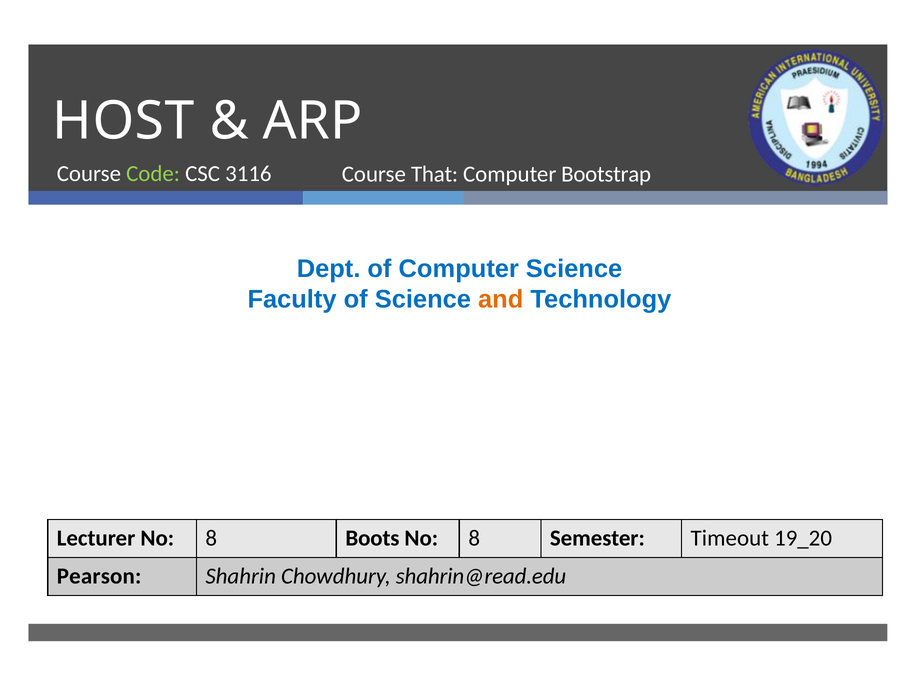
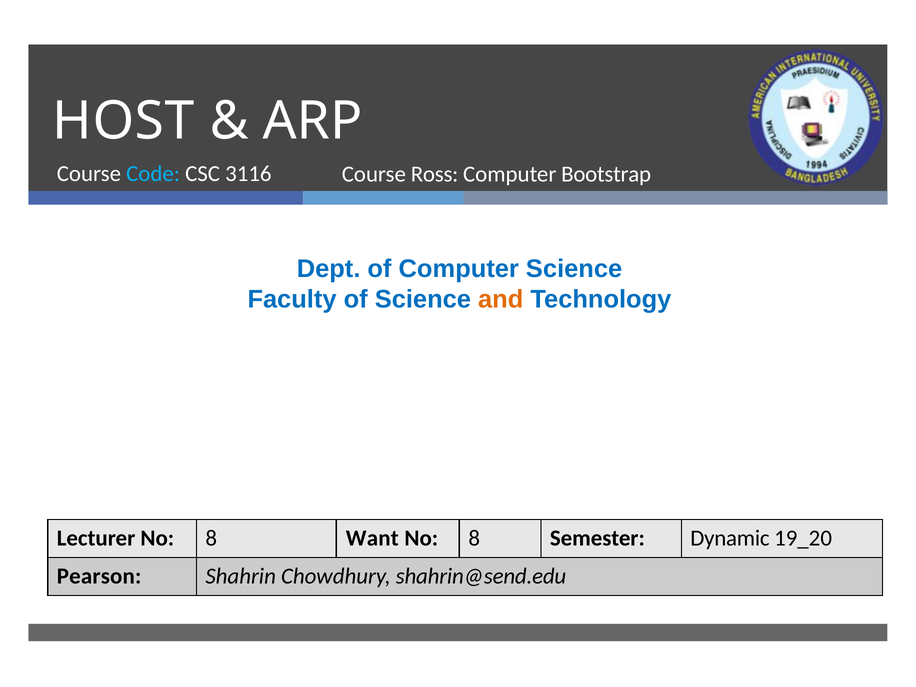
Code colour: light green -> light blue
That: That -> Ross
Boots: Boots -> Want
Timeout: Timeout -> Dynamic
shahrin@read.edu: shahrin@read.edu -> shahrin@send.edu
